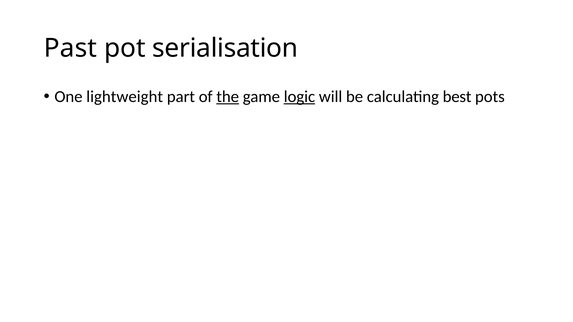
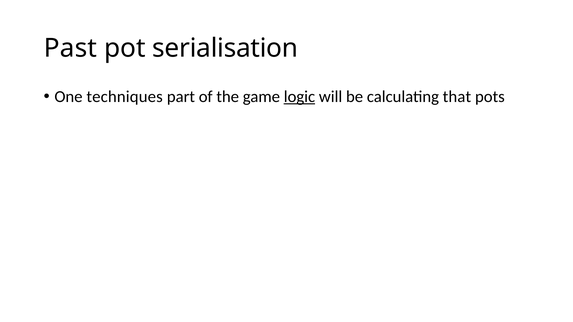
lightweight: lightweight -> techniques
the underline: present -> none
best: best -> that
